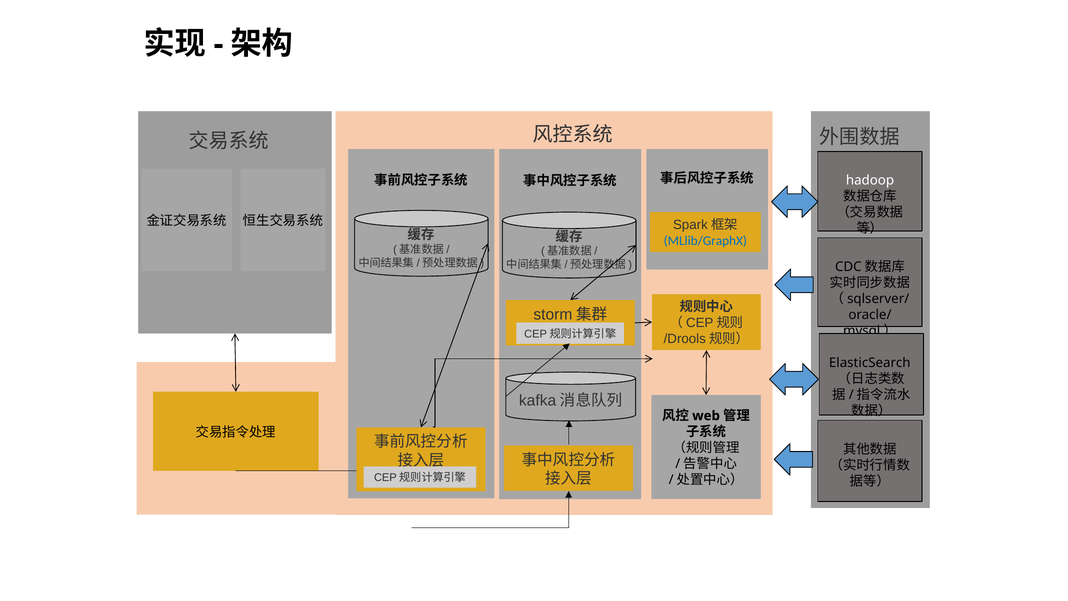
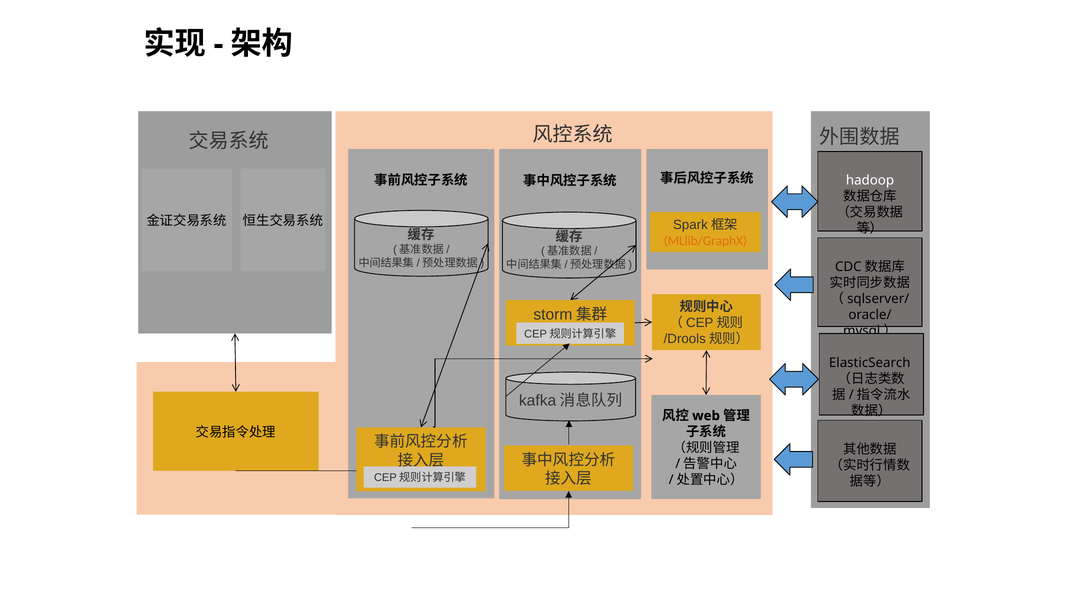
MLlib/GraphX colour: blue -> orange
